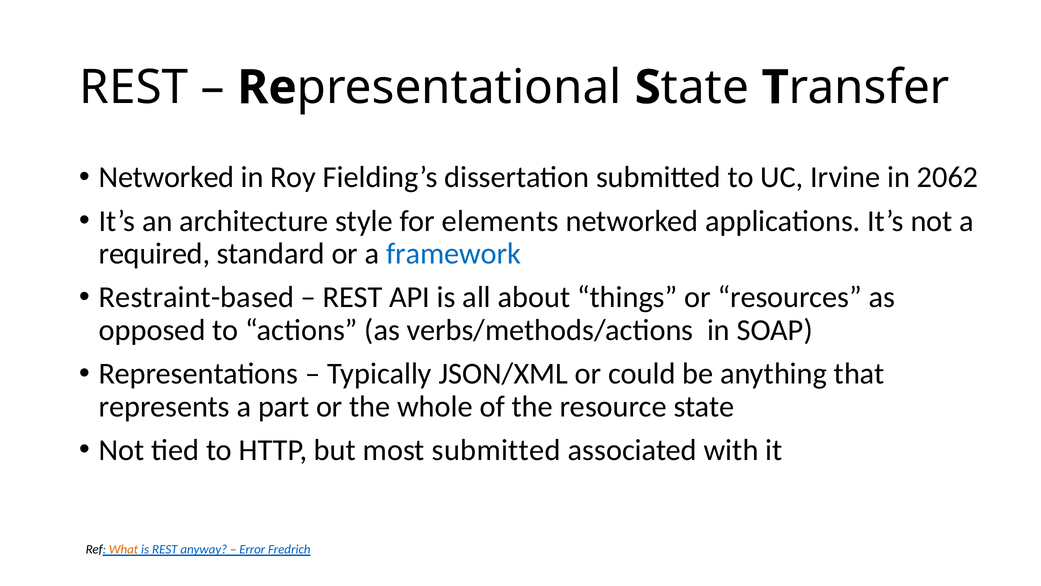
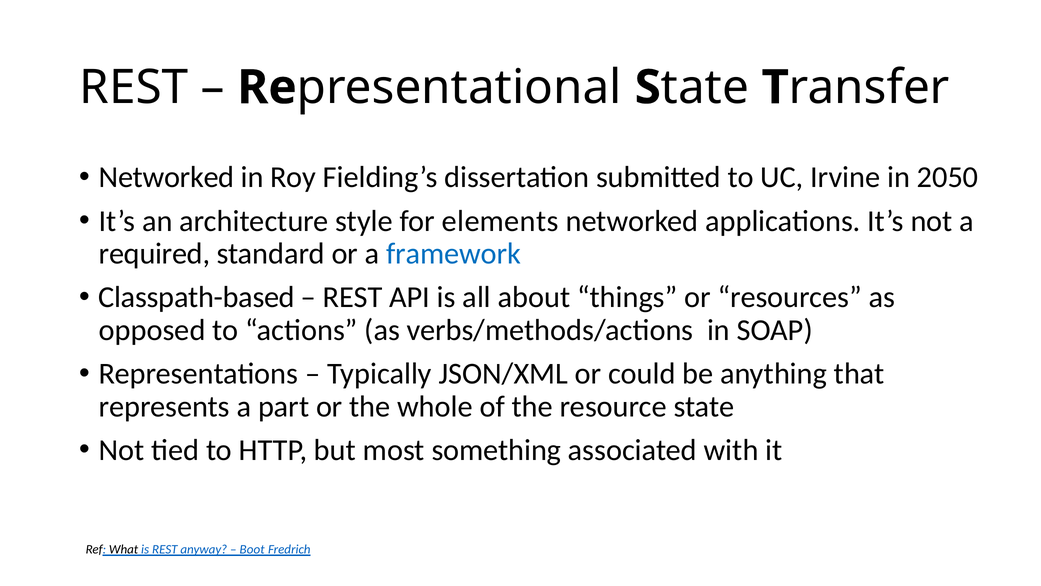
2062: 2062 -> 2050
Restraint-based: Restraint-based -> Classpath-based
most submitted: submitted -> something
What colour: orange -> black
Error: Error -> Boot
